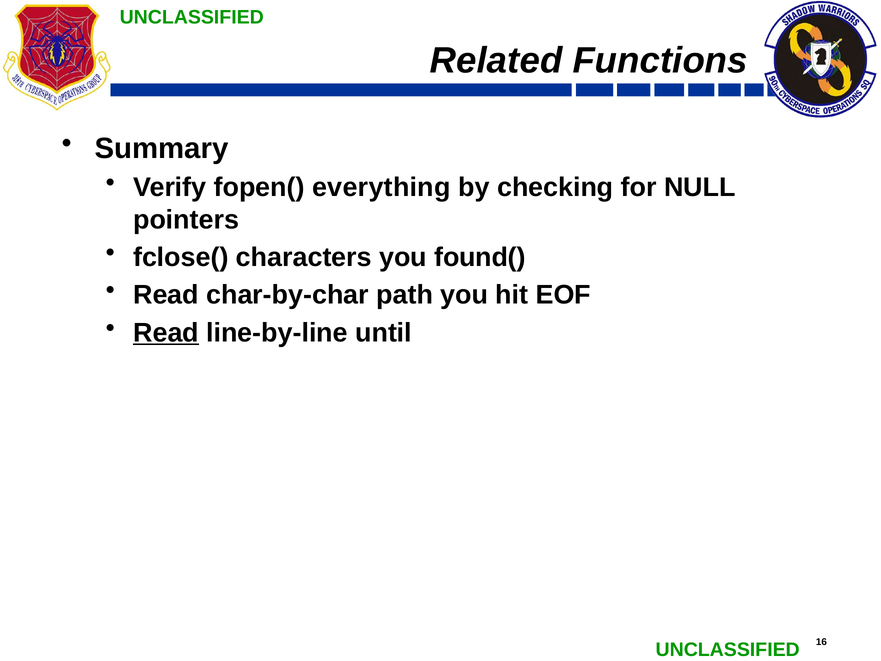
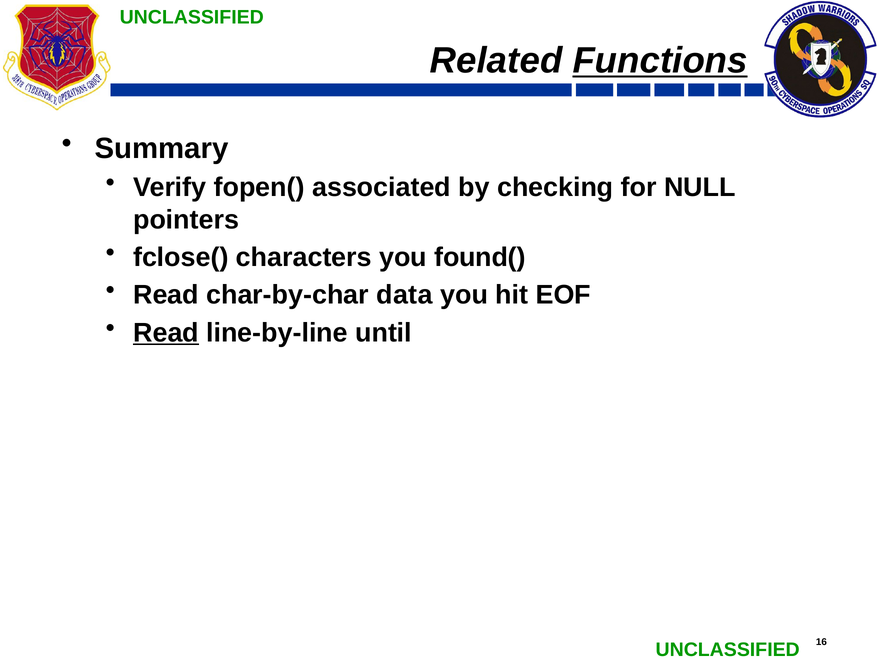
Functions underline: none -> present
everything: everything -> associated
path: path -> data
